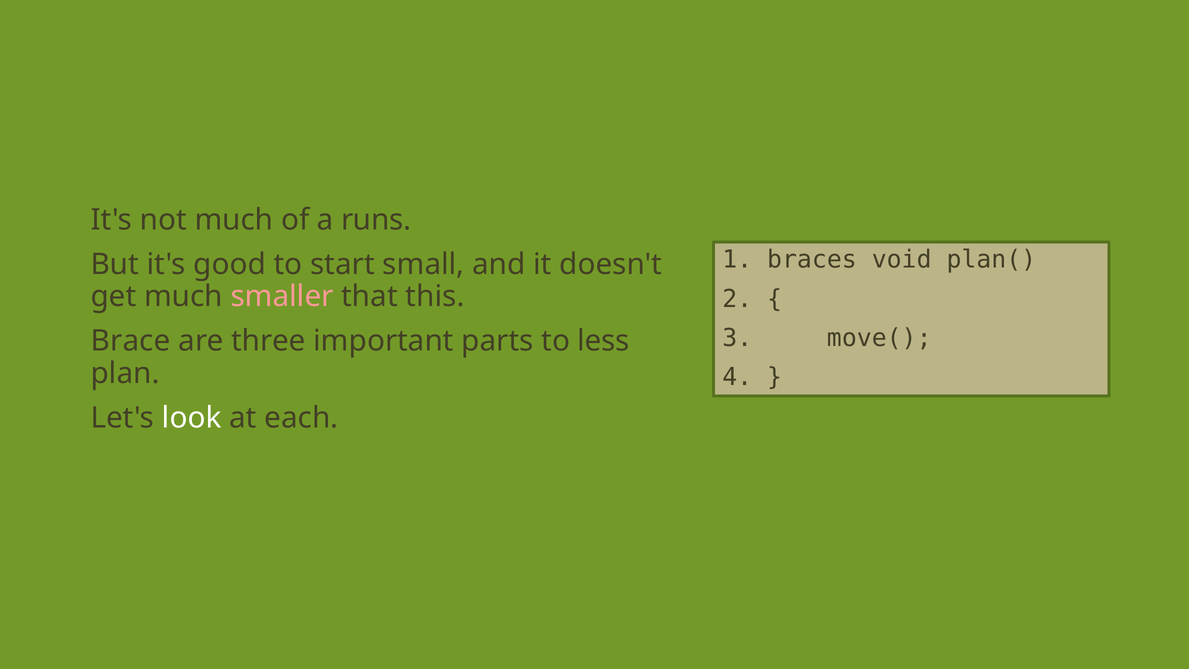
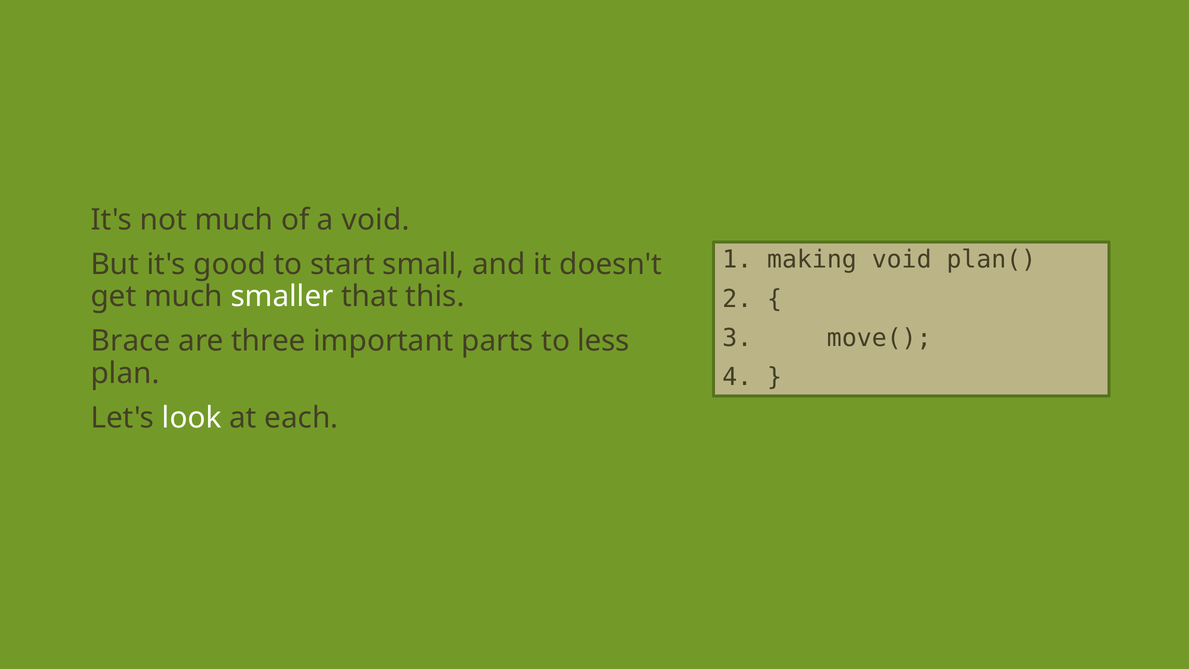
a runs: runs -> void
braces: braces -> making
smaller colour: pink -> white
